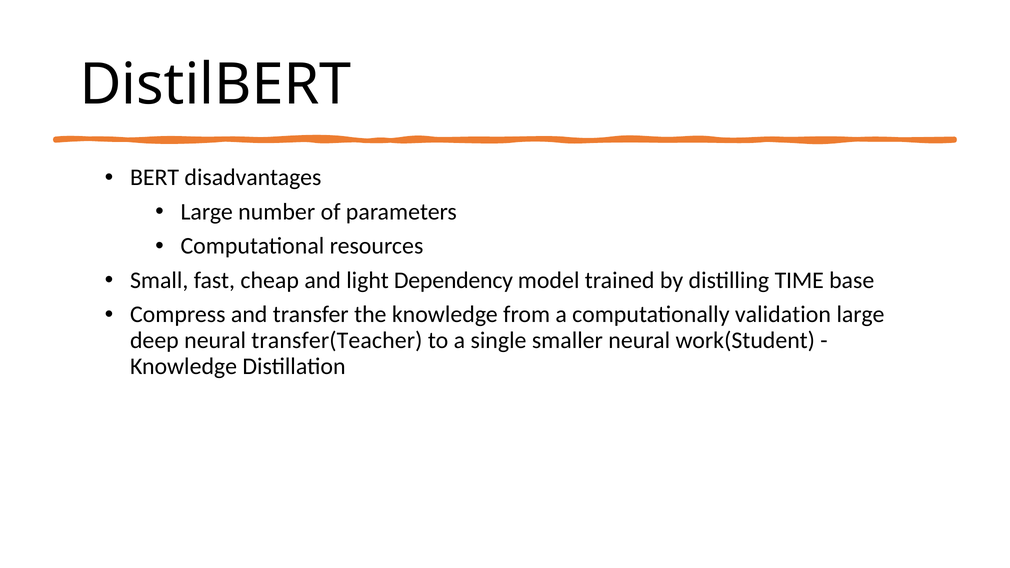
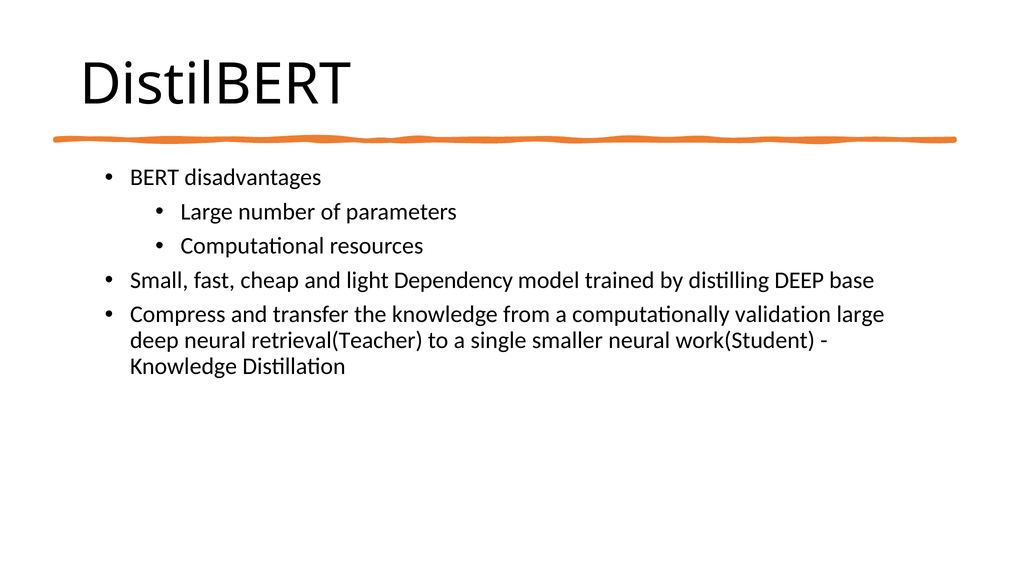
distilling TIME: TIME -> DEEP
transfer(Teacher: transfer(Teacher -> retrieval(Teacher
